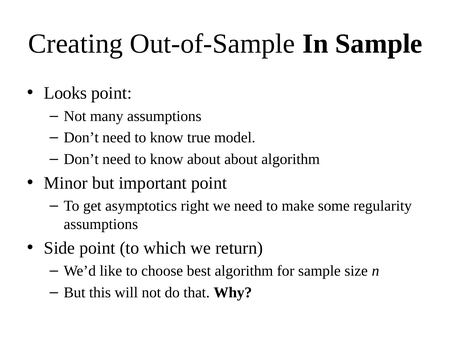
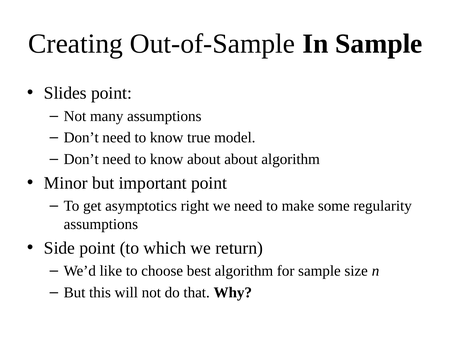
Looks: Looks -> Slides
